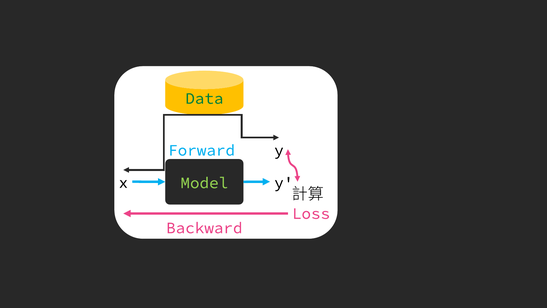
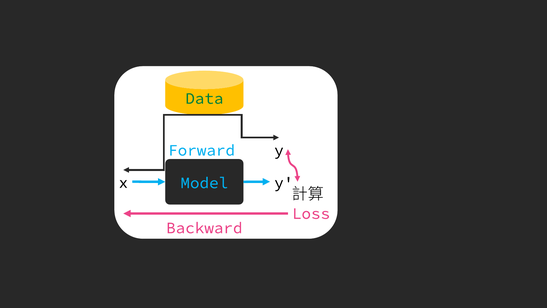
Model colour: light green -> light blue
